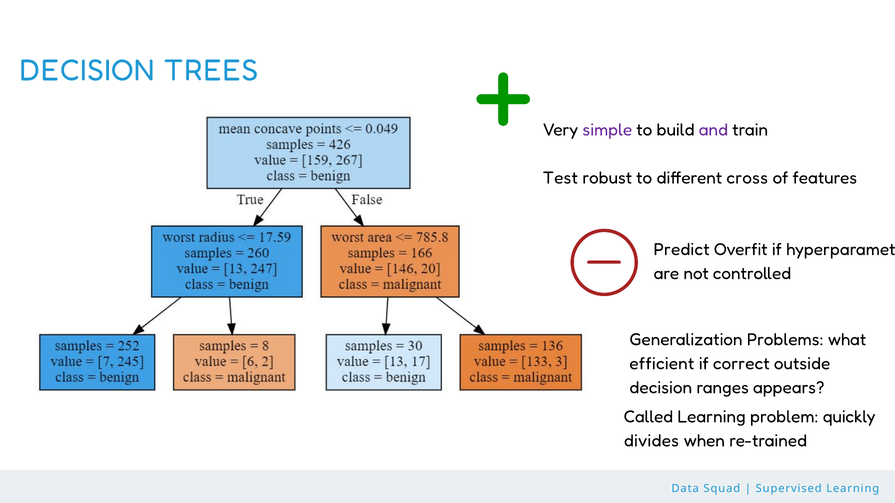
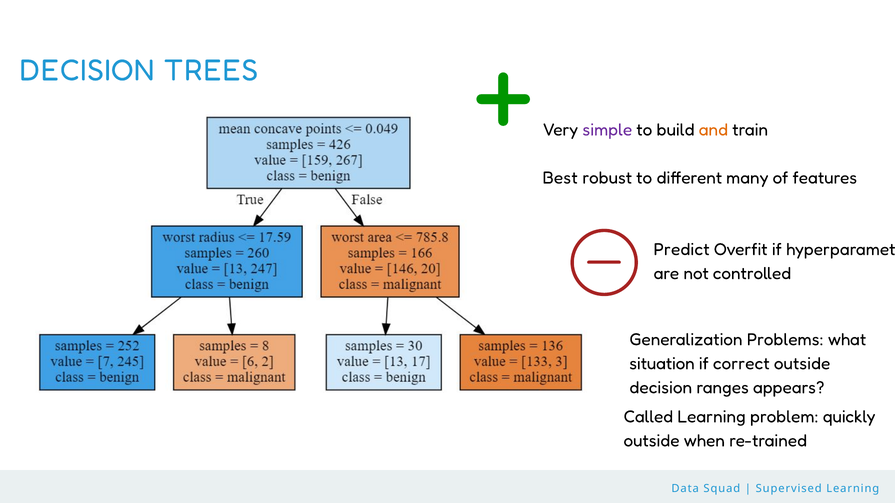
and colour: purple -> orange
Test: Test -> Best
cross: cross -> many
efficient: efficient -> situation
divides at (651, 441): divides -> outside
